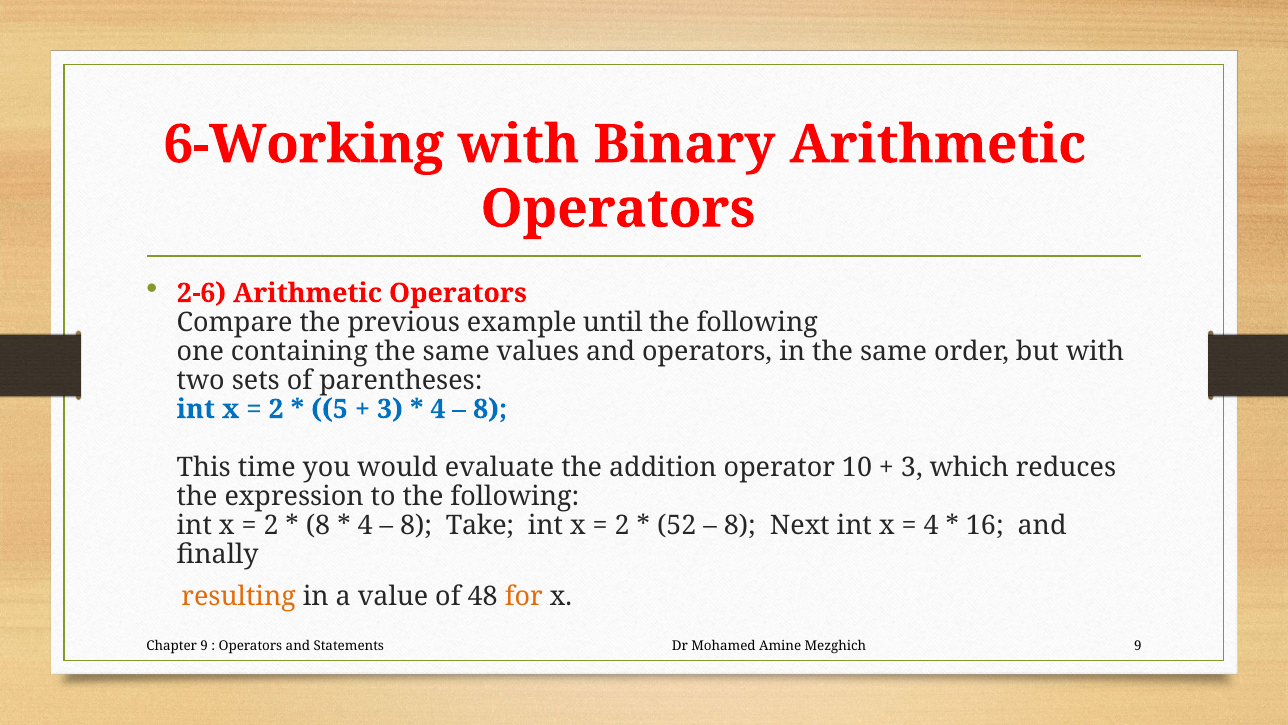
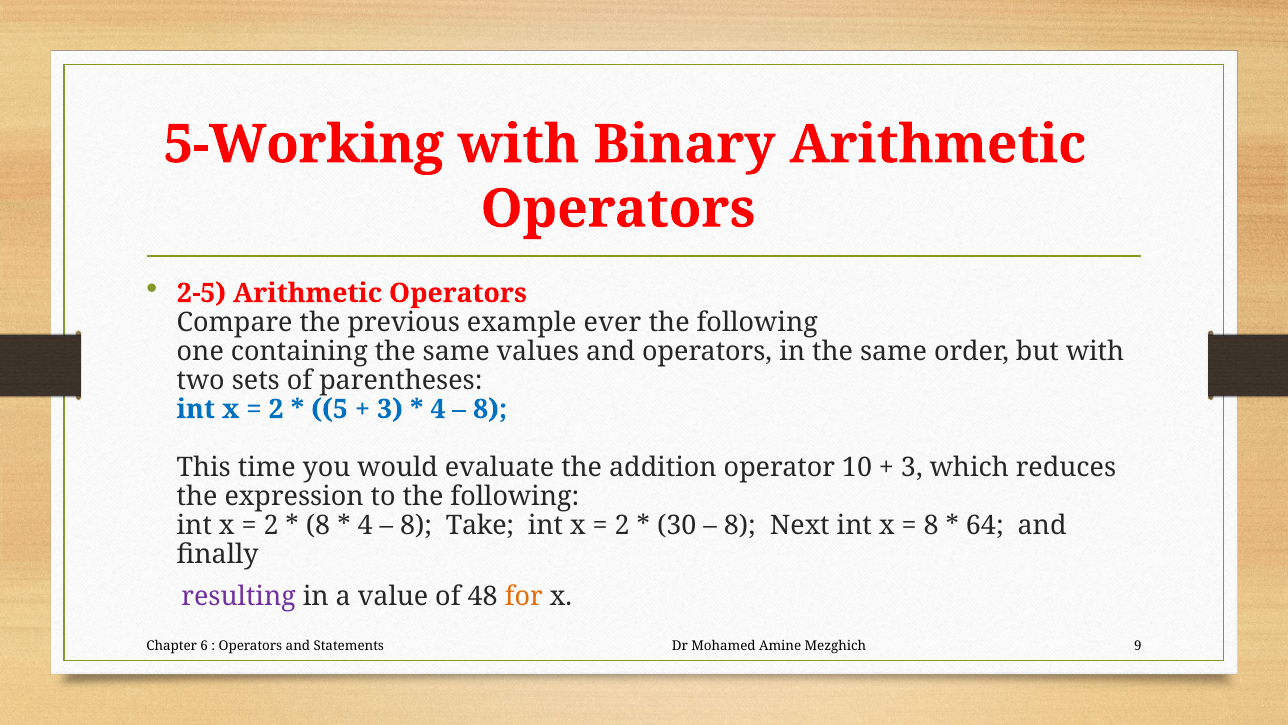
6-Working: 6-Working -> 5-Working
2-6: 2-6 -> 2-5
until: until -> ever
52: 52 -> 30
4 at (931, 525): 4 -> 8
16: 16 -> 64
resulting colour: orange -> purple
Chapter 9: 9 -> 6
